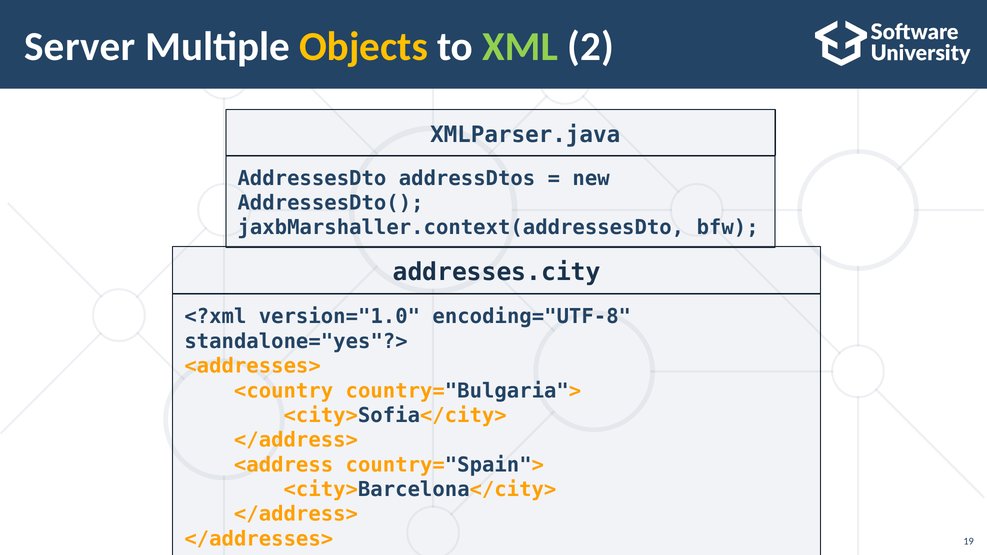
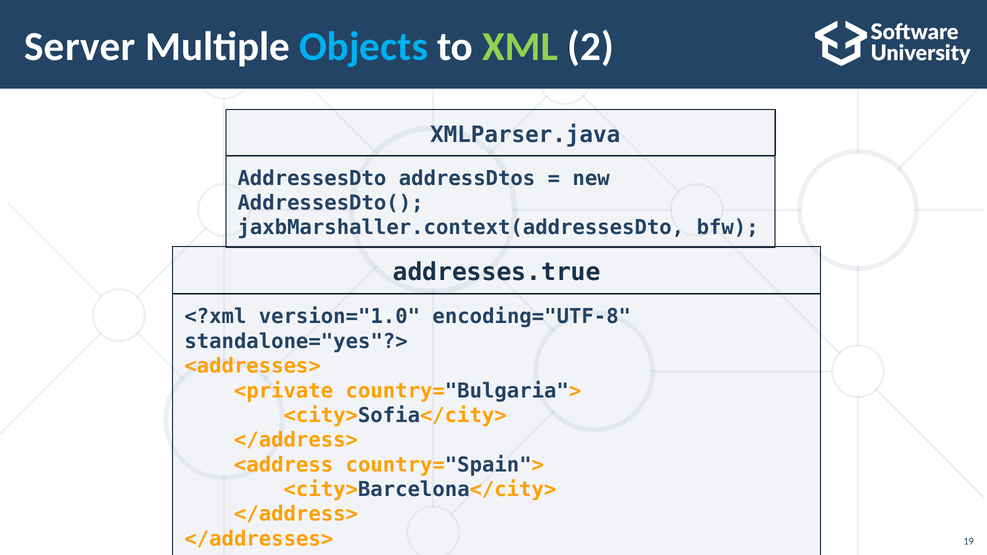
Objects colour: yellow -> light blue
addresses.city: addresses.city -> addresses.true
<country: <country -> <private
